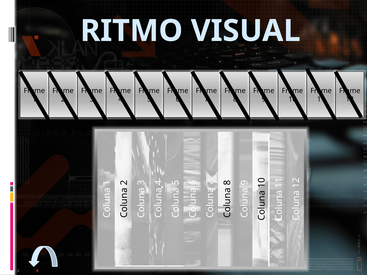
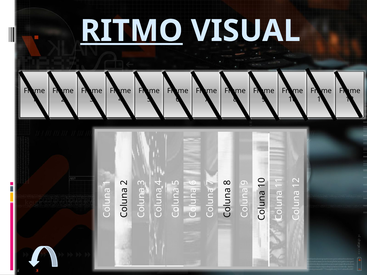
RITMO underline: none -> present
